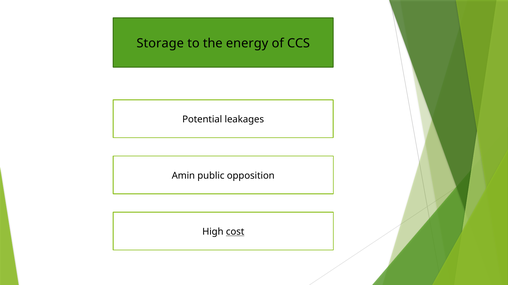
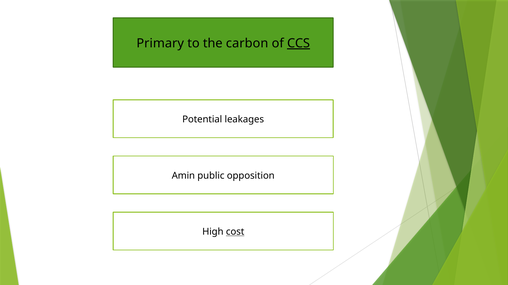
Storage: Storage -> Primary
energy: energy -> carbon
CCS underline: none -> present
